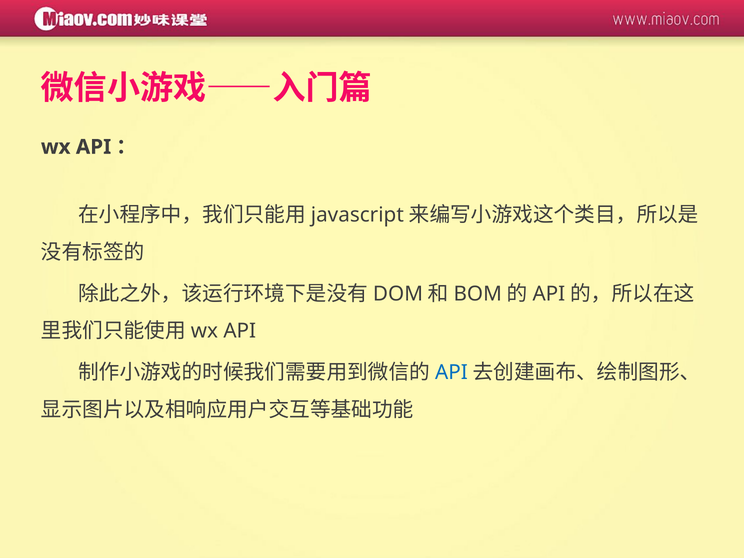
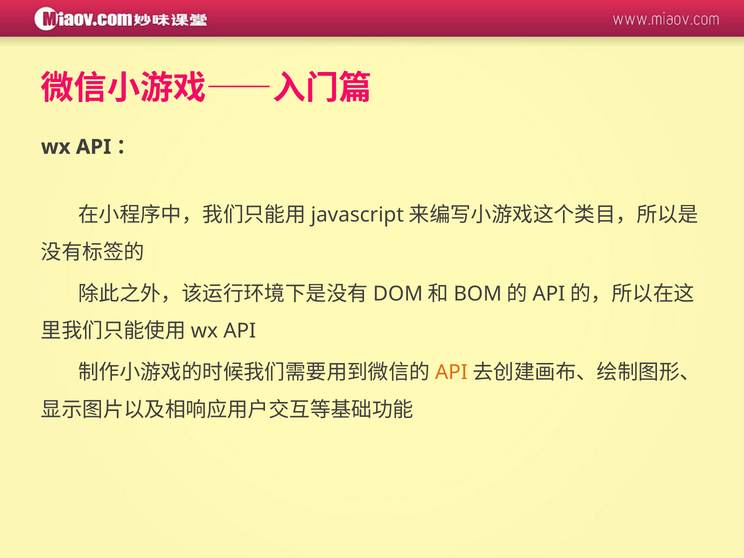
API at (451, 372) colour: blue -> orange
